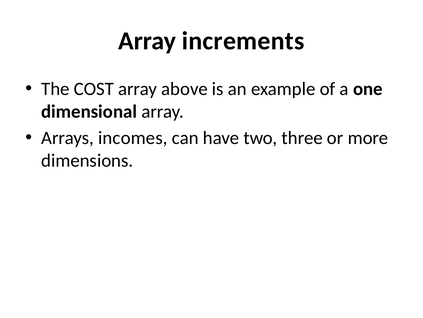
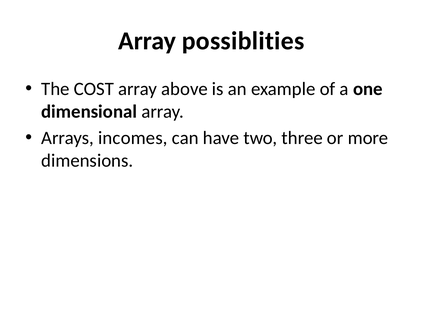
increments: increments -> possiblities
